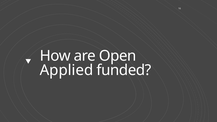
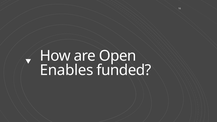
Applied: Applied -> Enables
